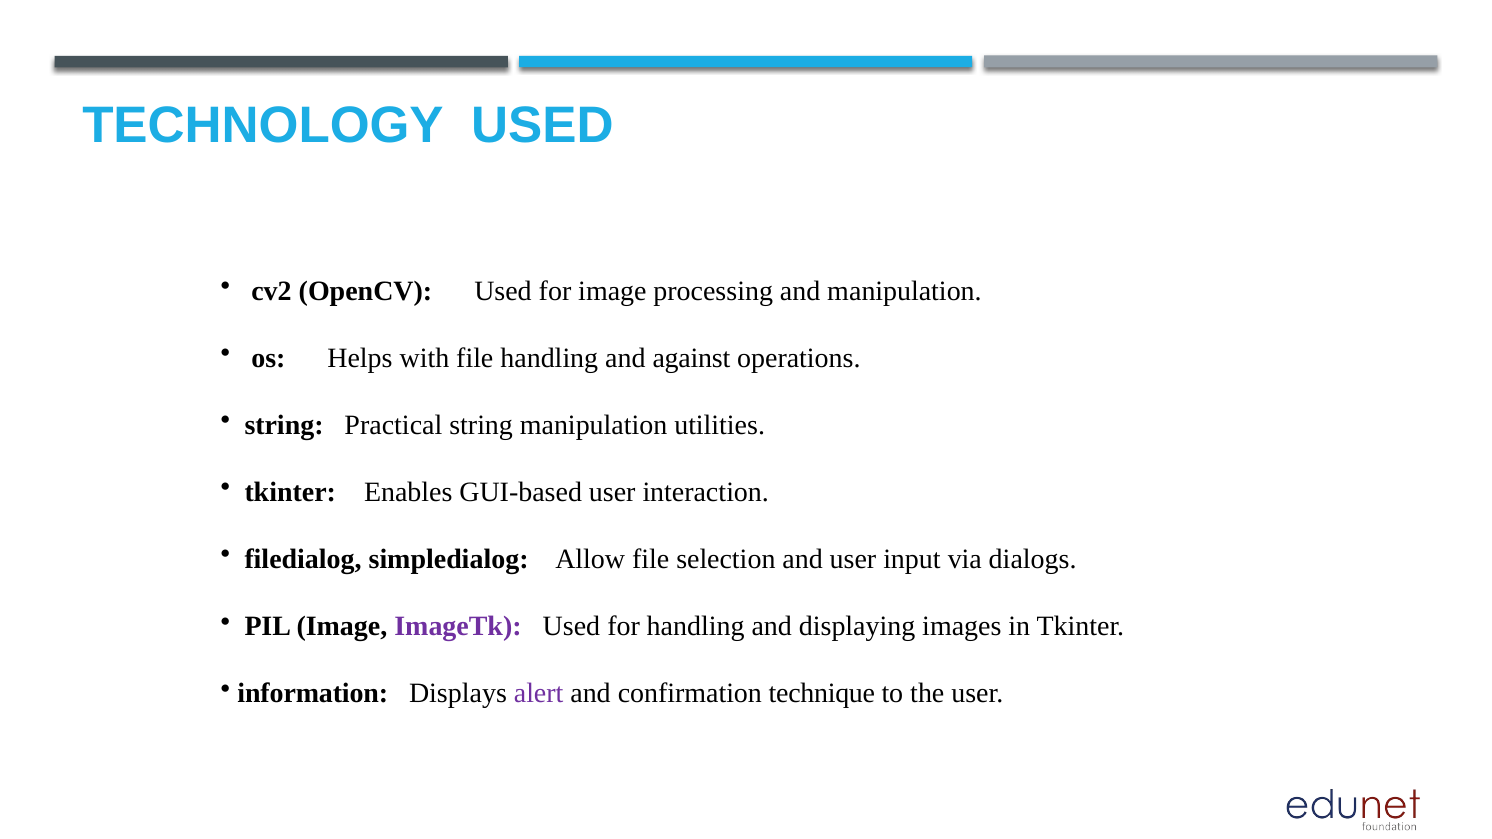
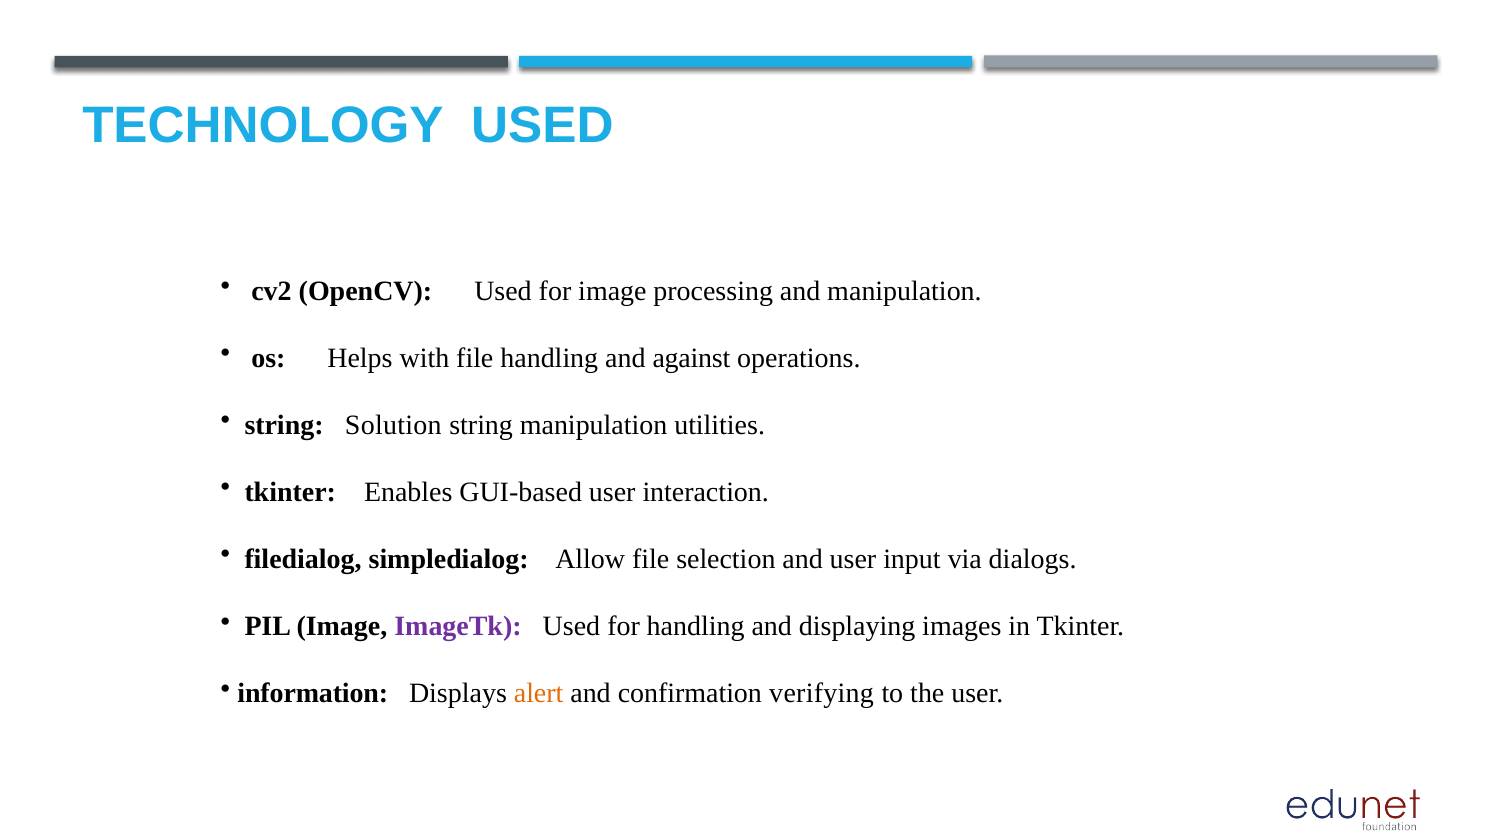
Practical: Practical -> Solution
alert colour: purple -> orange
technique: technique -> verifying
